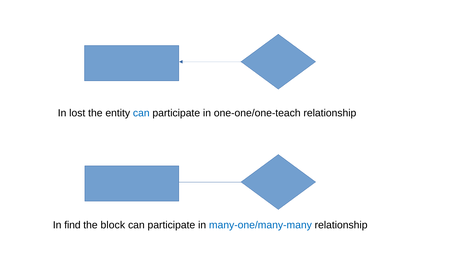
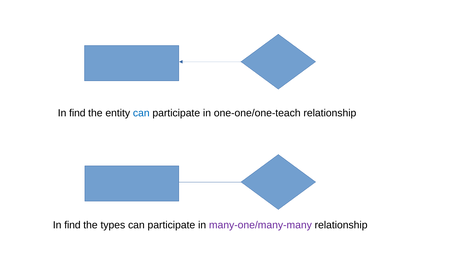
lost at (77, 113): lost -> find
block: block -> types
many-one/many-many colour: blue -> purple
